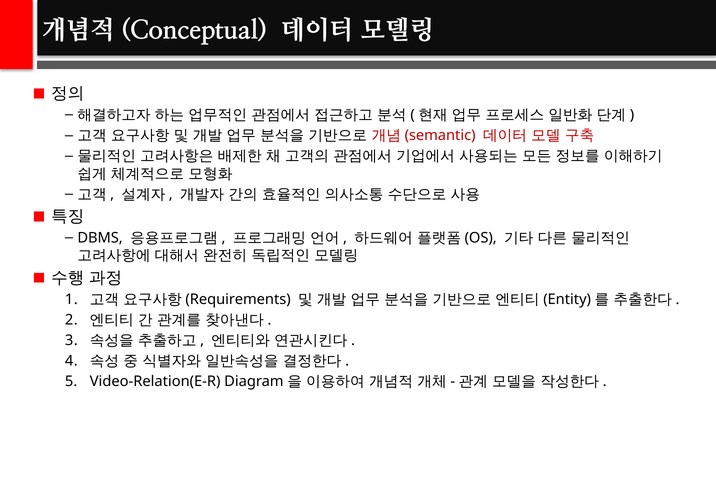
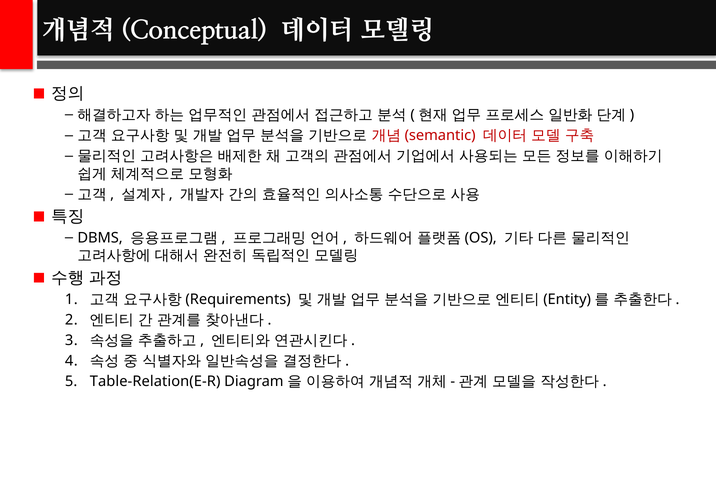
Video-Relation(E-R: Video-Relation(E-R -> Table-Relation(E-R
